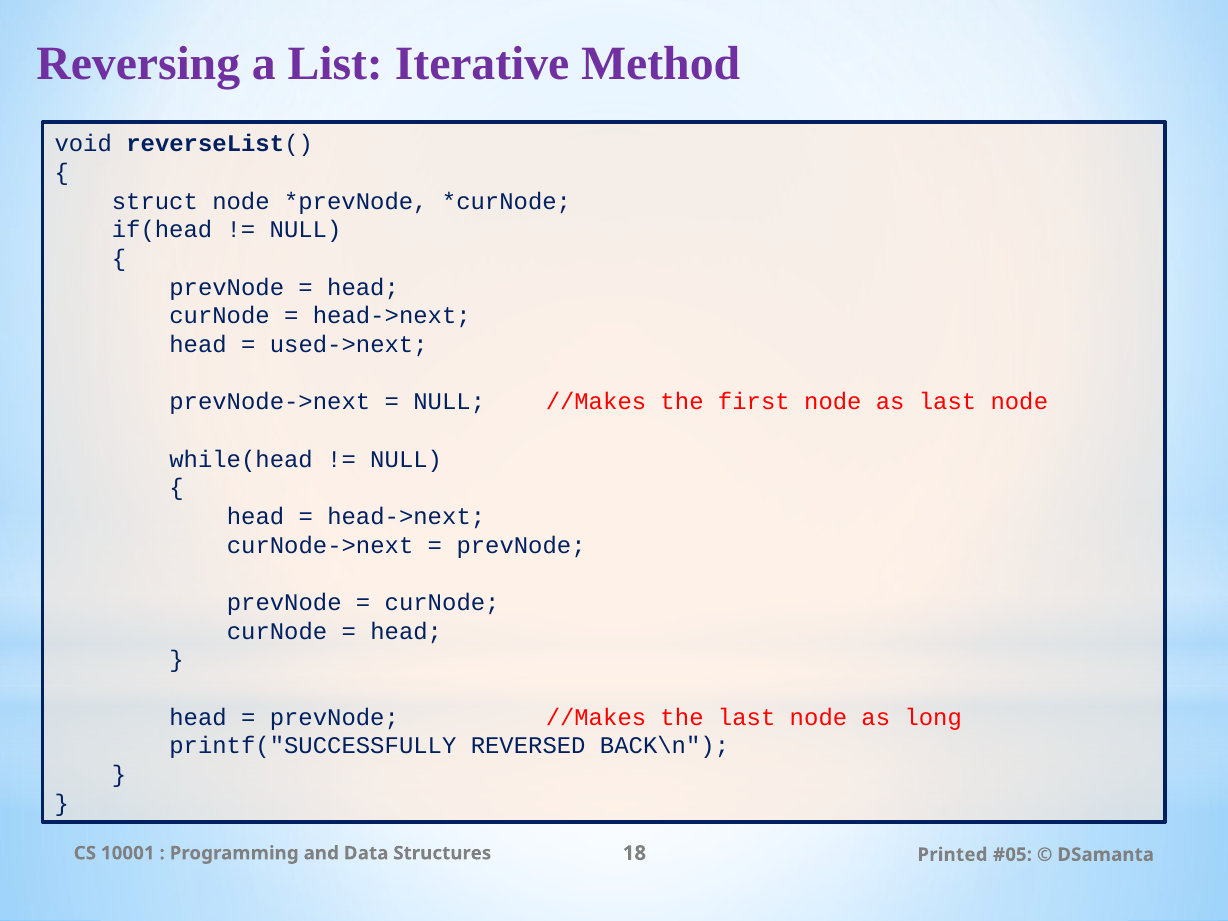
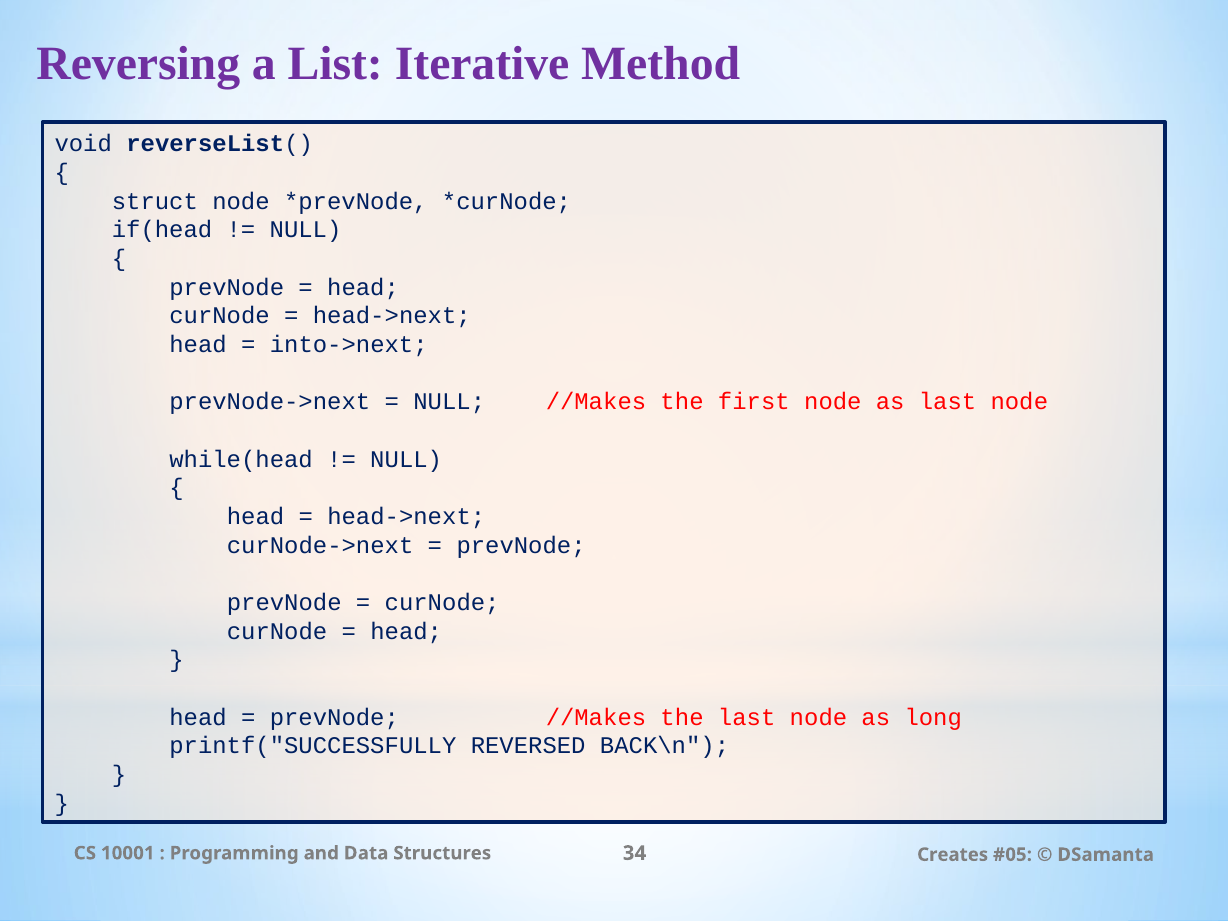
used->next: used->next -> into->next
18: 18 -> 34
Printed: Printed -> Creates
